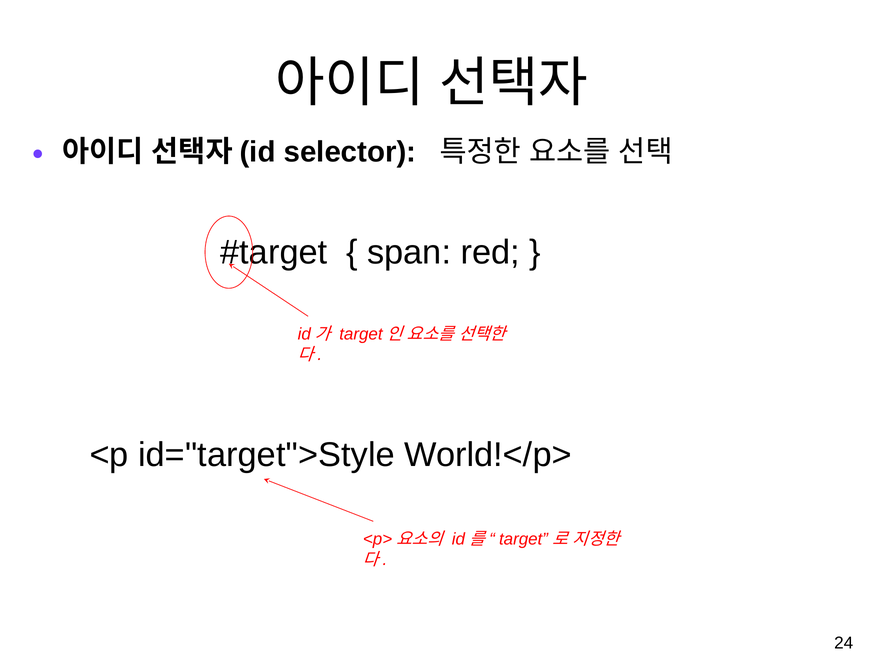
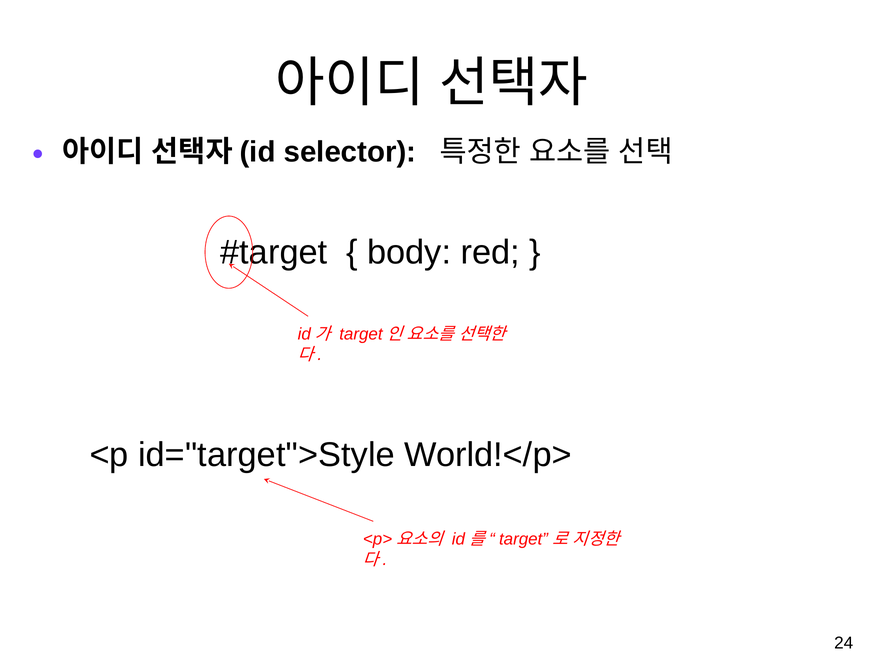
span: span -> body
